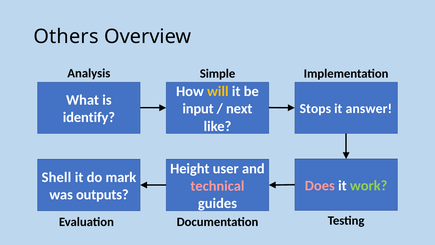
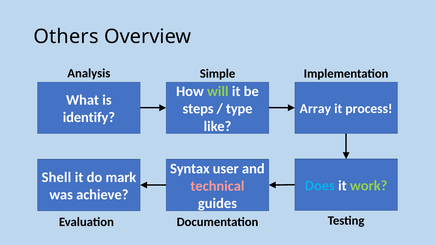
will colour: yellow -> light green
input: input -> steps
next: next -> type
Stops: Stops -> Array
answer: answer -> process
Height: Height -> Syntax
Does colour: pink -> light blue
outputs: outputs -> achieve
